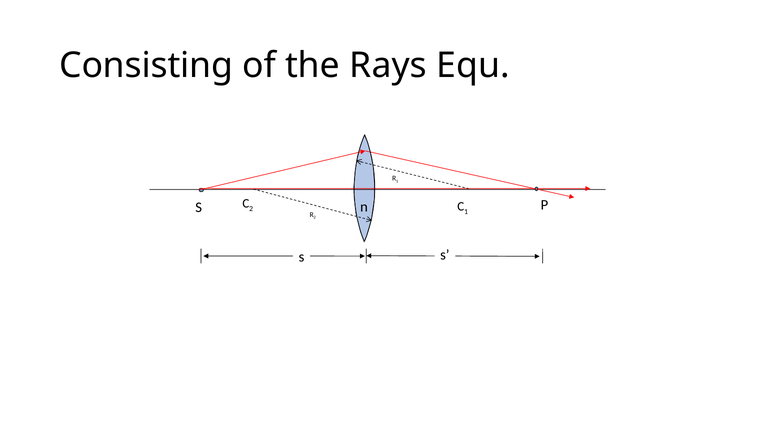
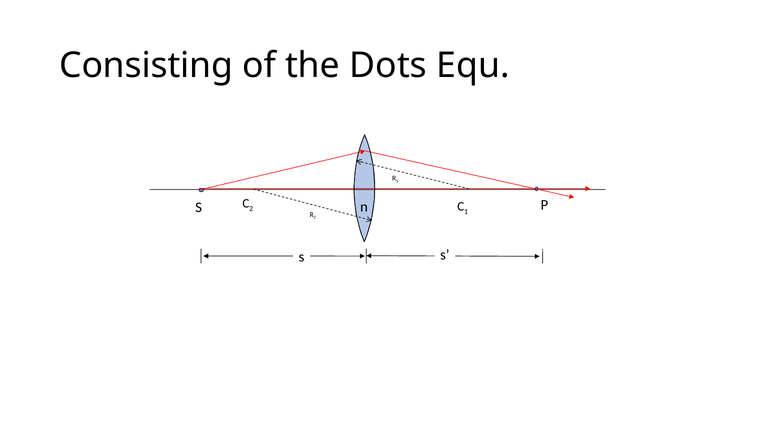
Rays: Rays -> Dots
